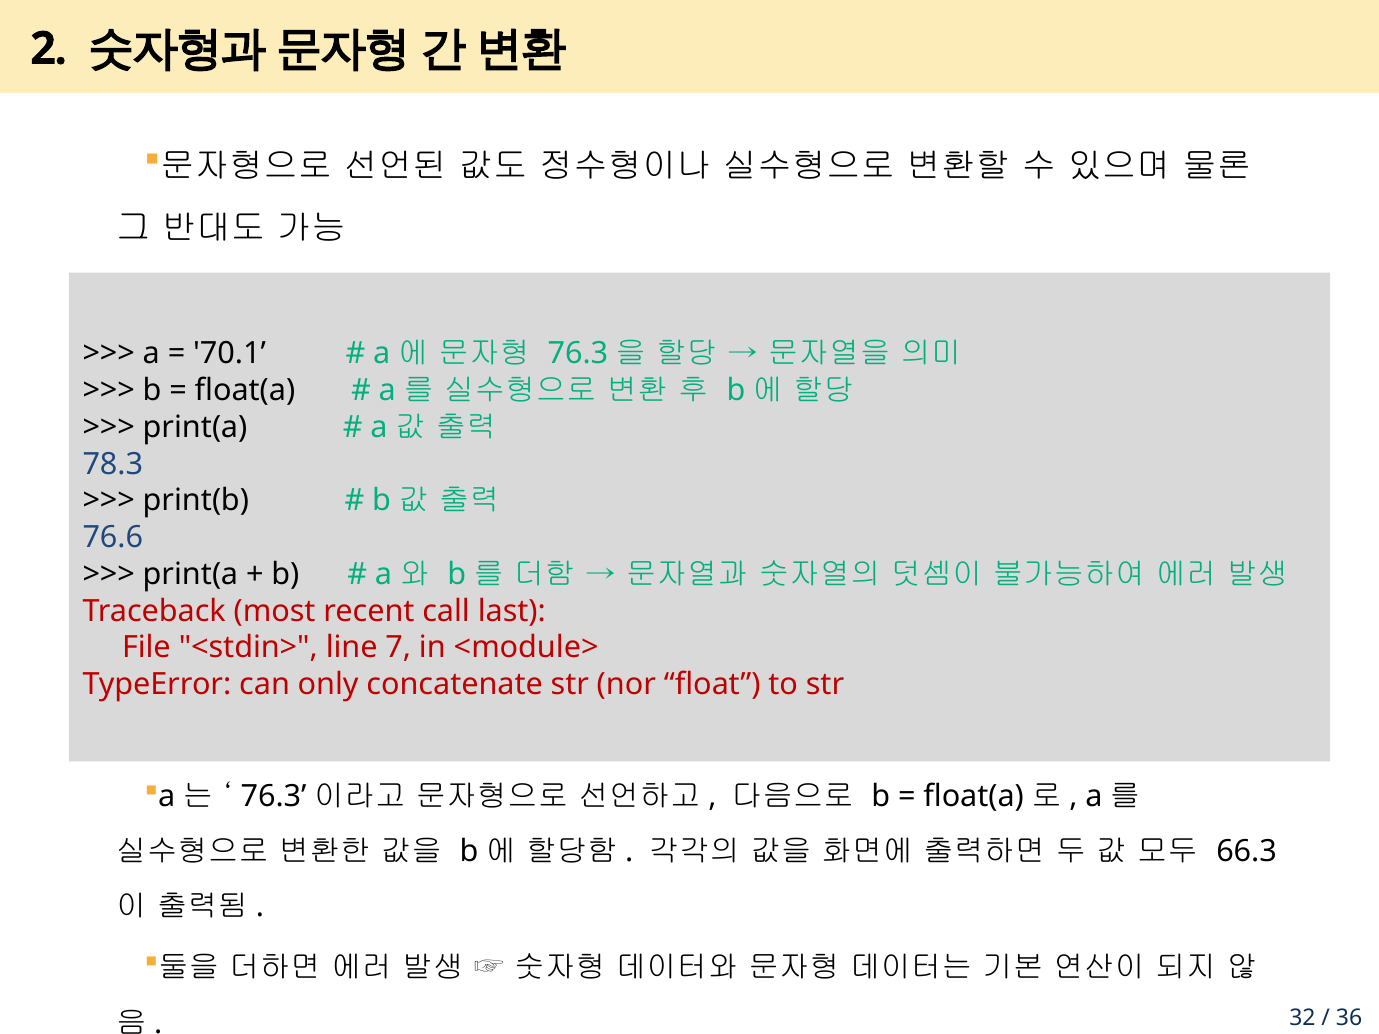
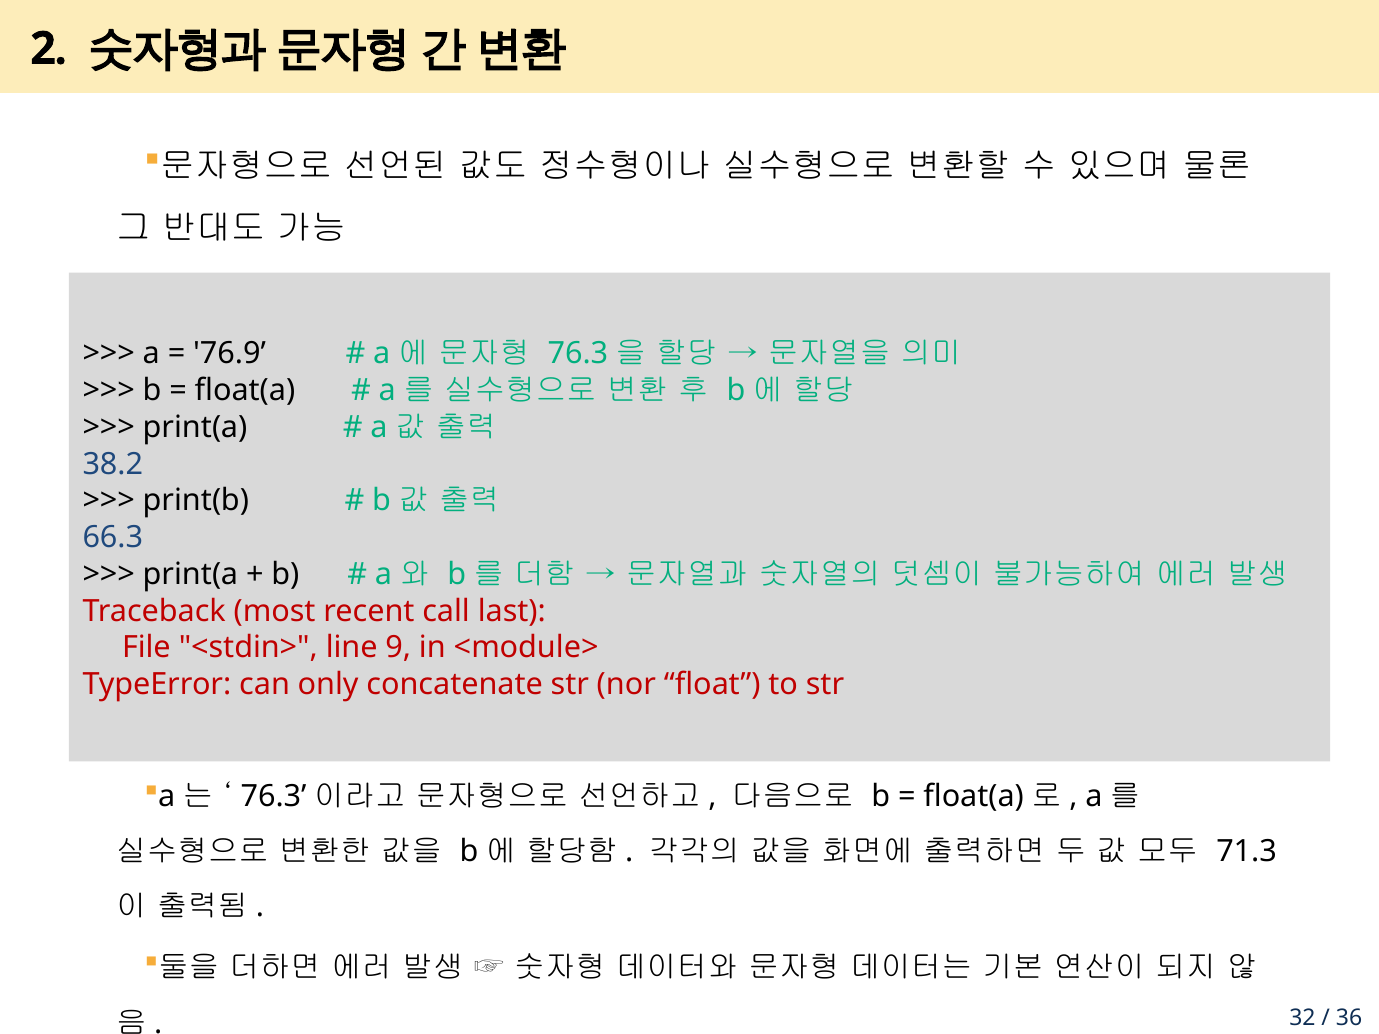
70.1: 70.1 -> 76.9
78.3: 78.3 -> 38.2
76.6: 76.6 -> 66.3
7: 7 -> 9
66.3: 66.3 -> 71.3
